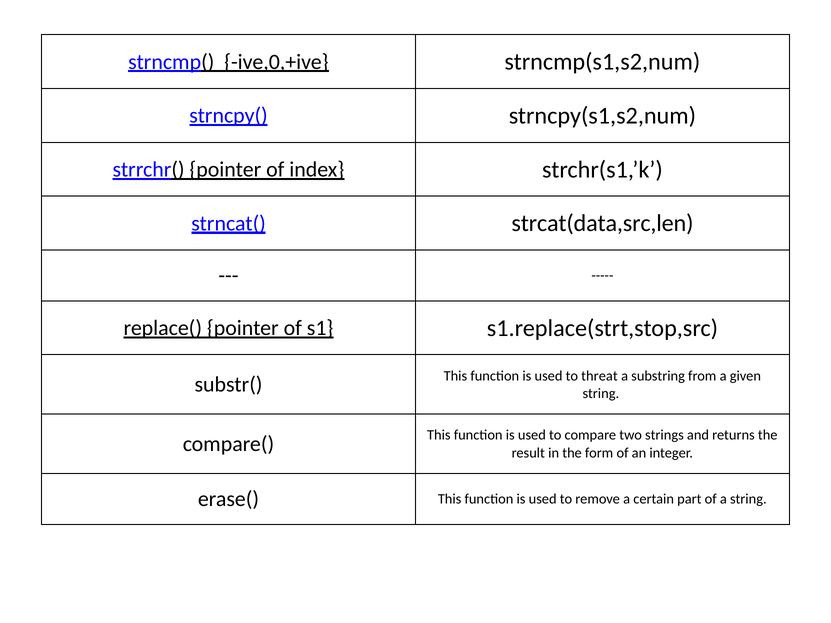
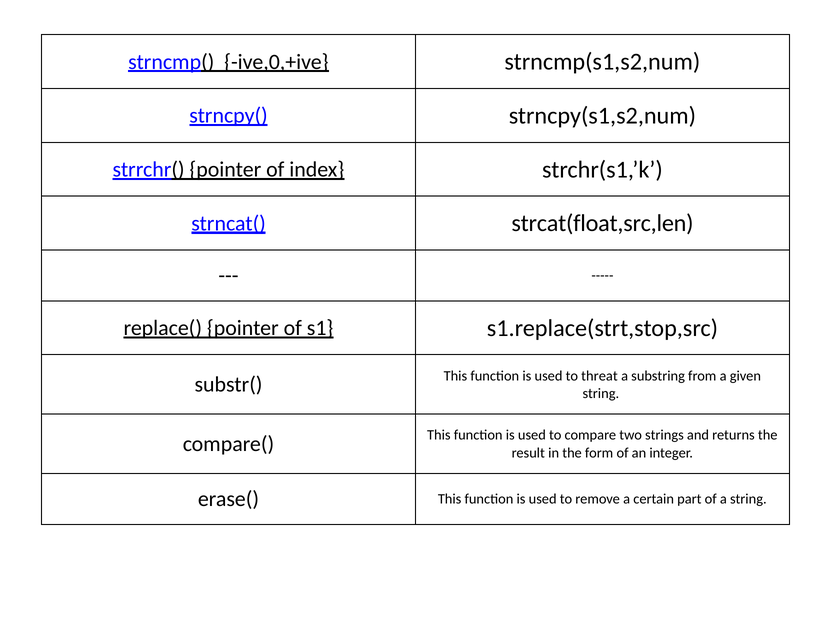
strcat(data,src,len: strcat(data,src,len -> strcat(float,src,len
